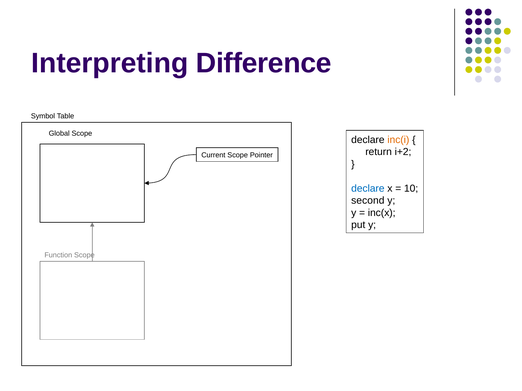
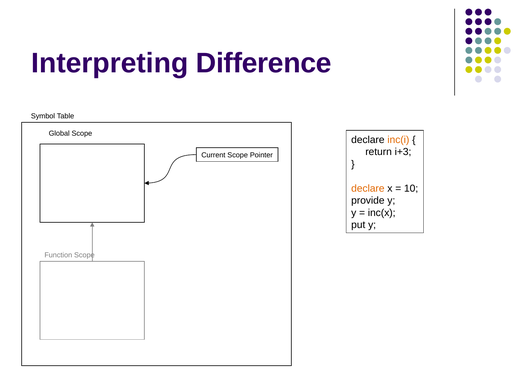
i+2: i+2 -> i+3
declare at (368, 189) colour: blue -> orange
second: second -> provide
